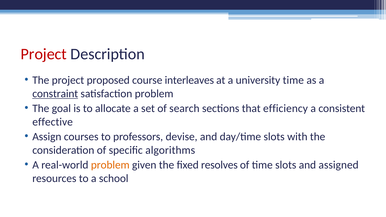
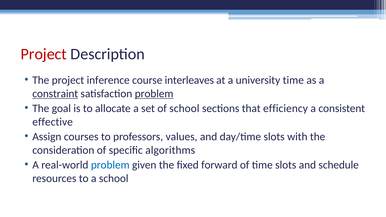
proposed: proposed -> inference
problem at (154, 94) underline: none -> present
of search: search -> school
devise: devise -> values
problem at (110, 165) colour: orange -> blue
resolves: resolves -> forward
assigned: assigned -> schedule
